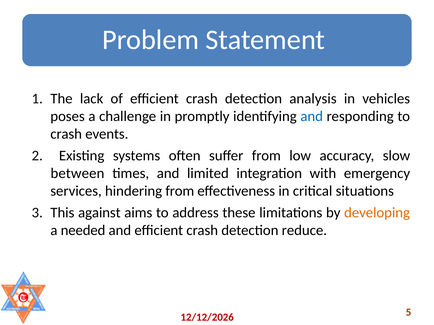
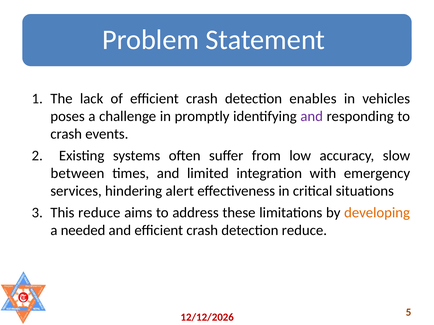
analysis: analysis -> enables
and at (312, 117) colour: blue -> purple
hindering from: from -> alert
This against: against -> reduce
